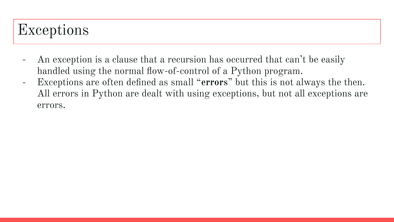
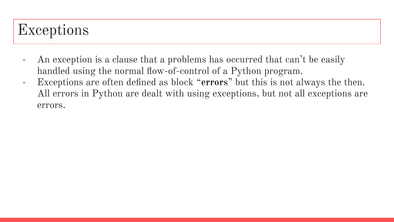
recursion: recursion -> problems
small: small -> block
